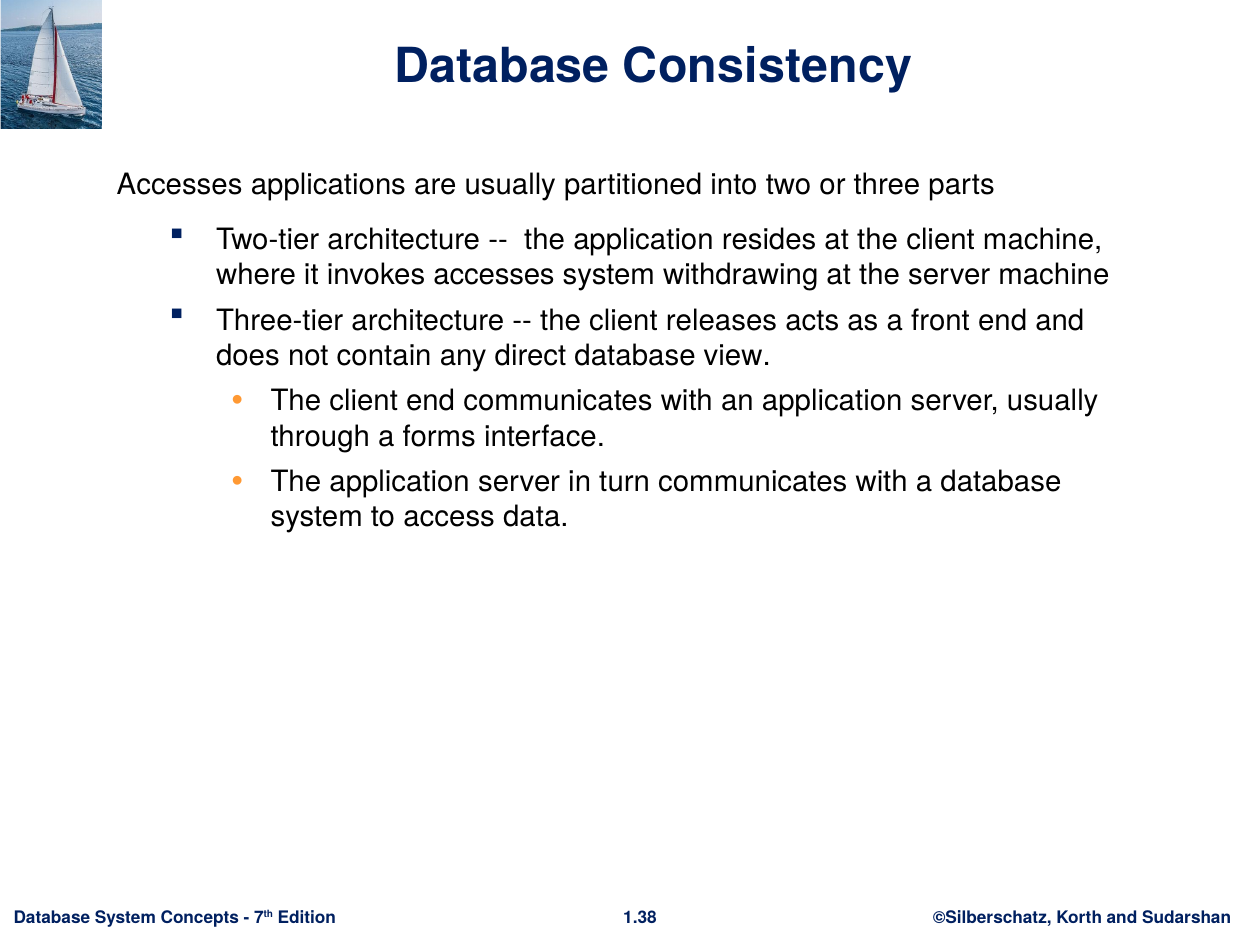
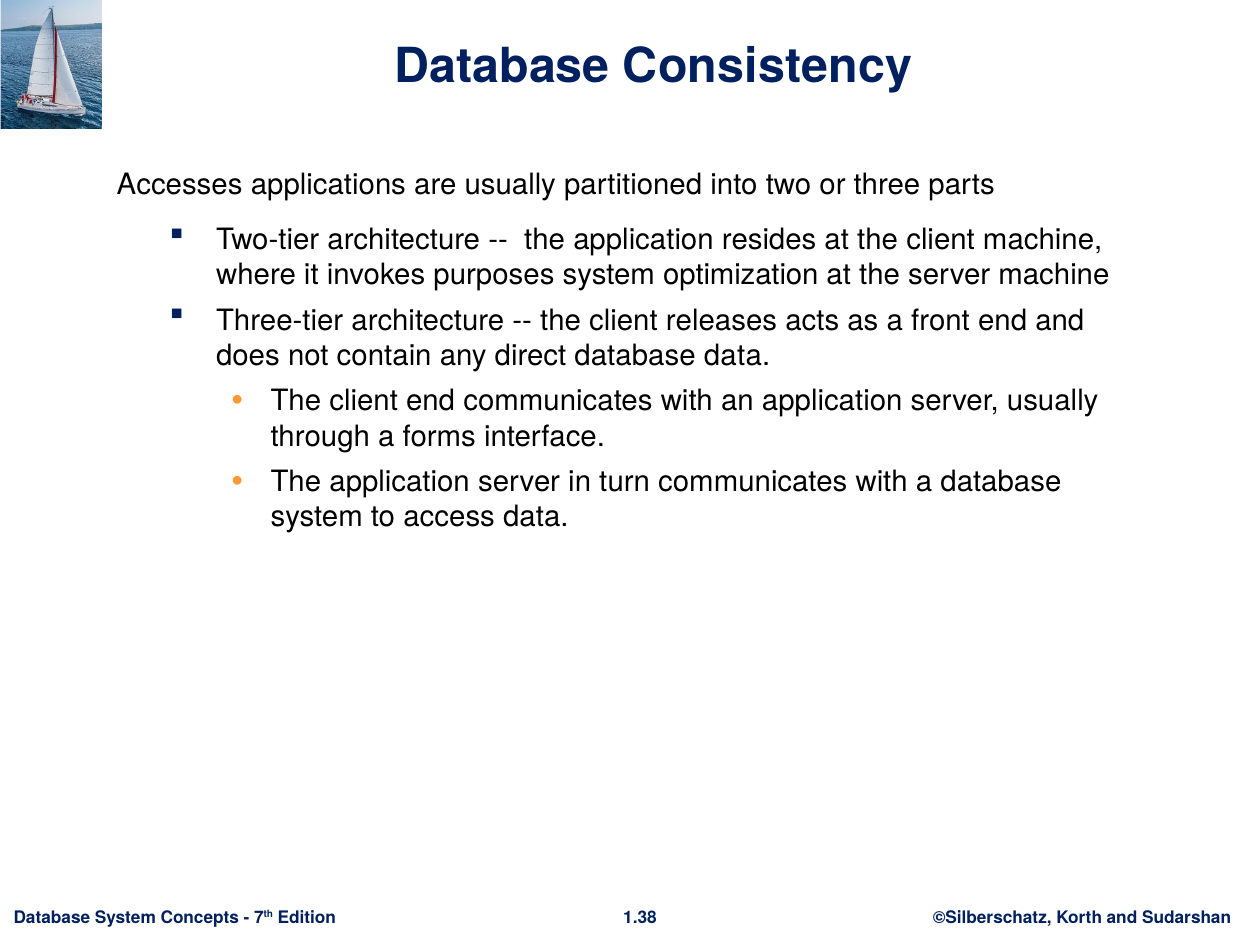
invokes accesses: accesses -> purposes
withdrawing: withdrawing -> optimization
database view: view -> data
